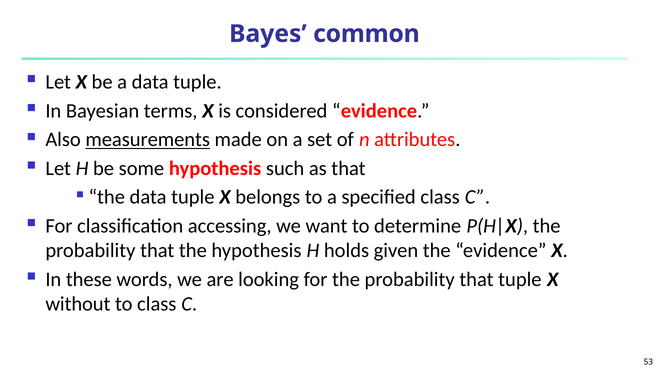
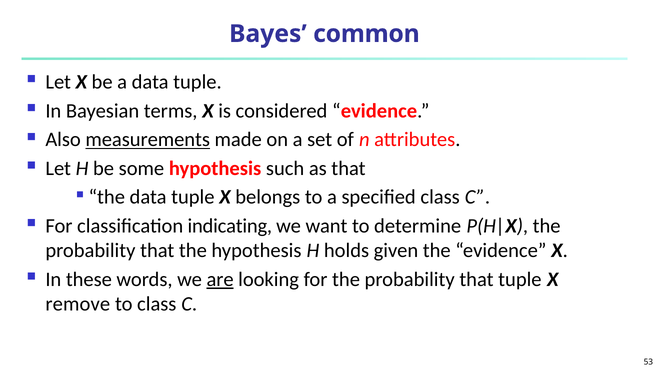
accessing: accessing -> indicating
are underline: none -> present
without: without -> remove
